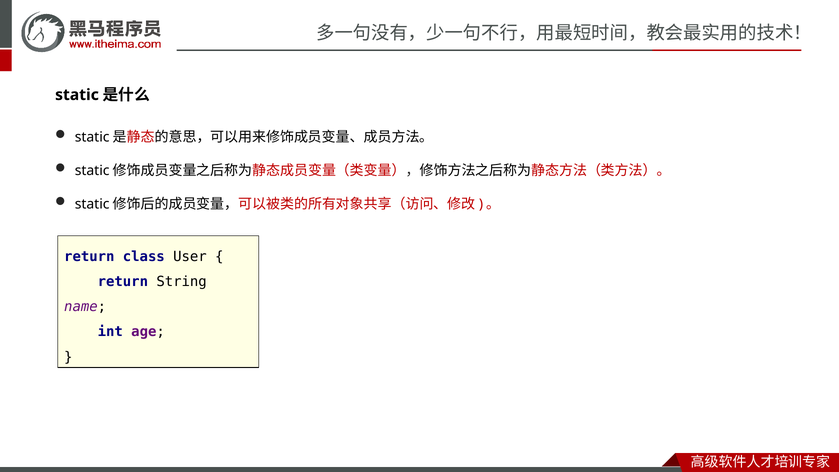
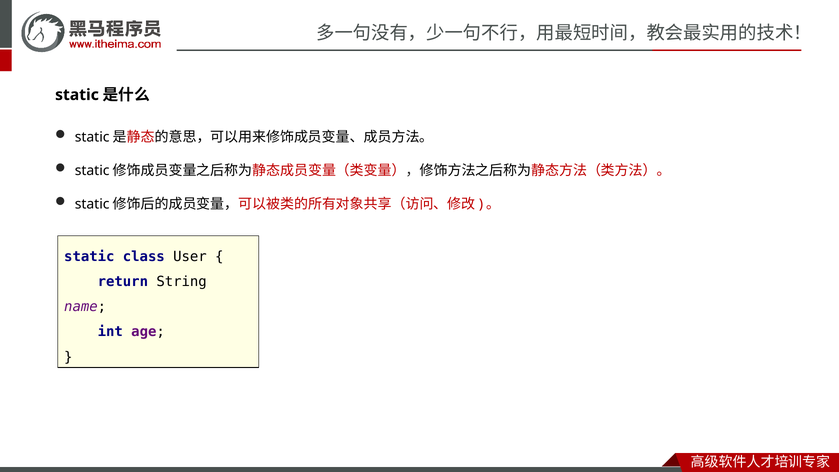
return at (89, 256): return -> static
